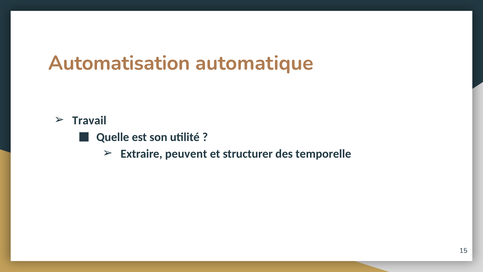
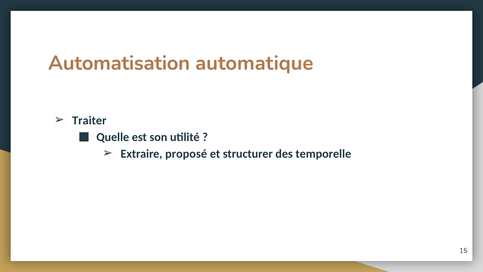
Travail: Travail -> Traiter
peuvent: peuvent -> proposé
